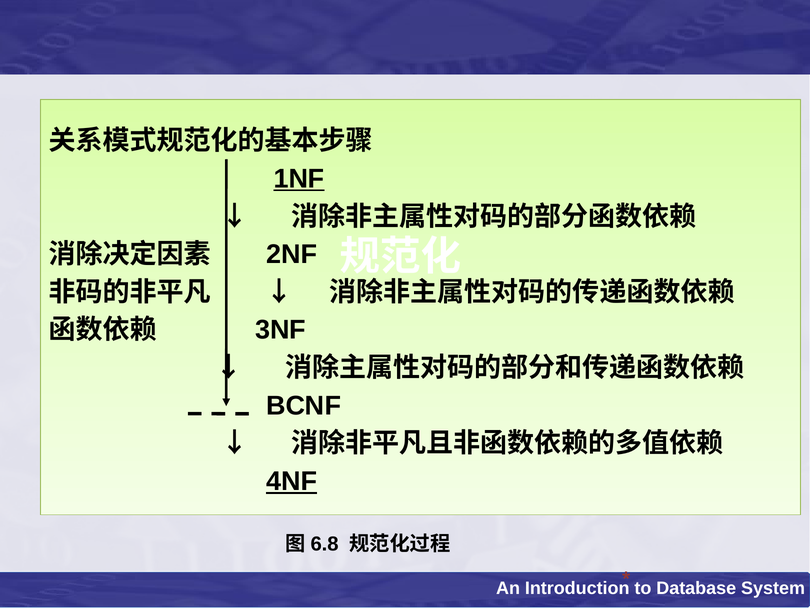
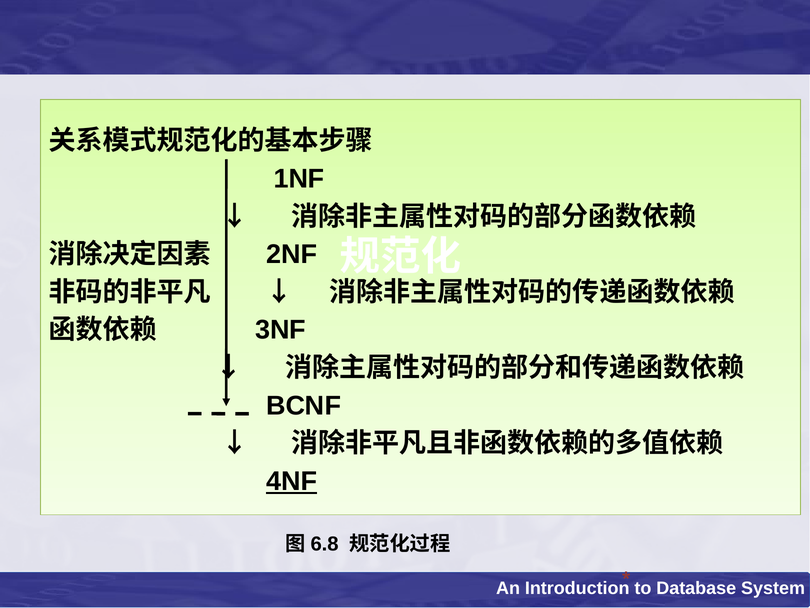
1NF underline: present -> none
